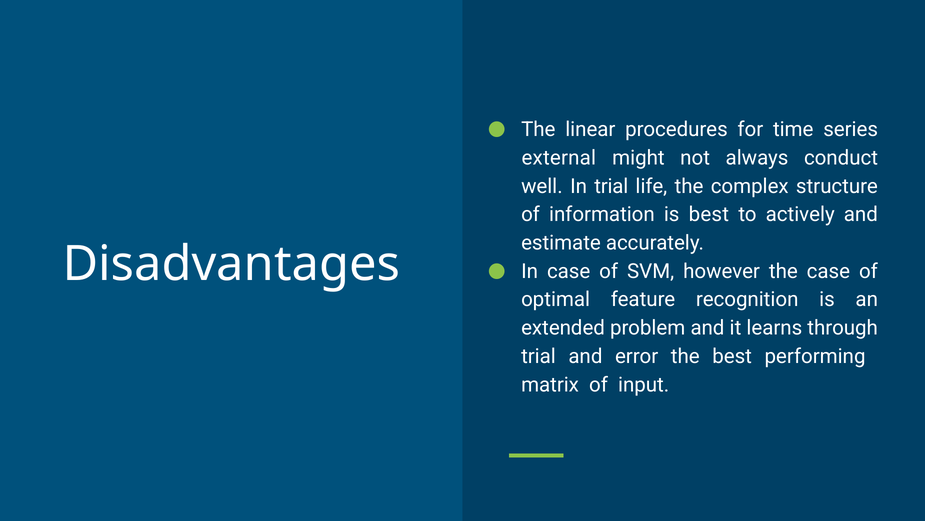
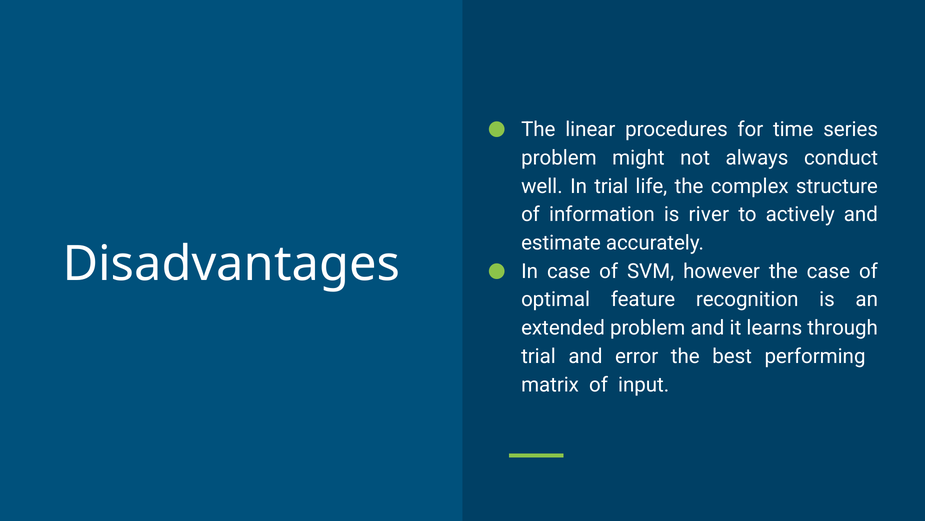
external at (559, 158): external -> problem
is best: best -> river
